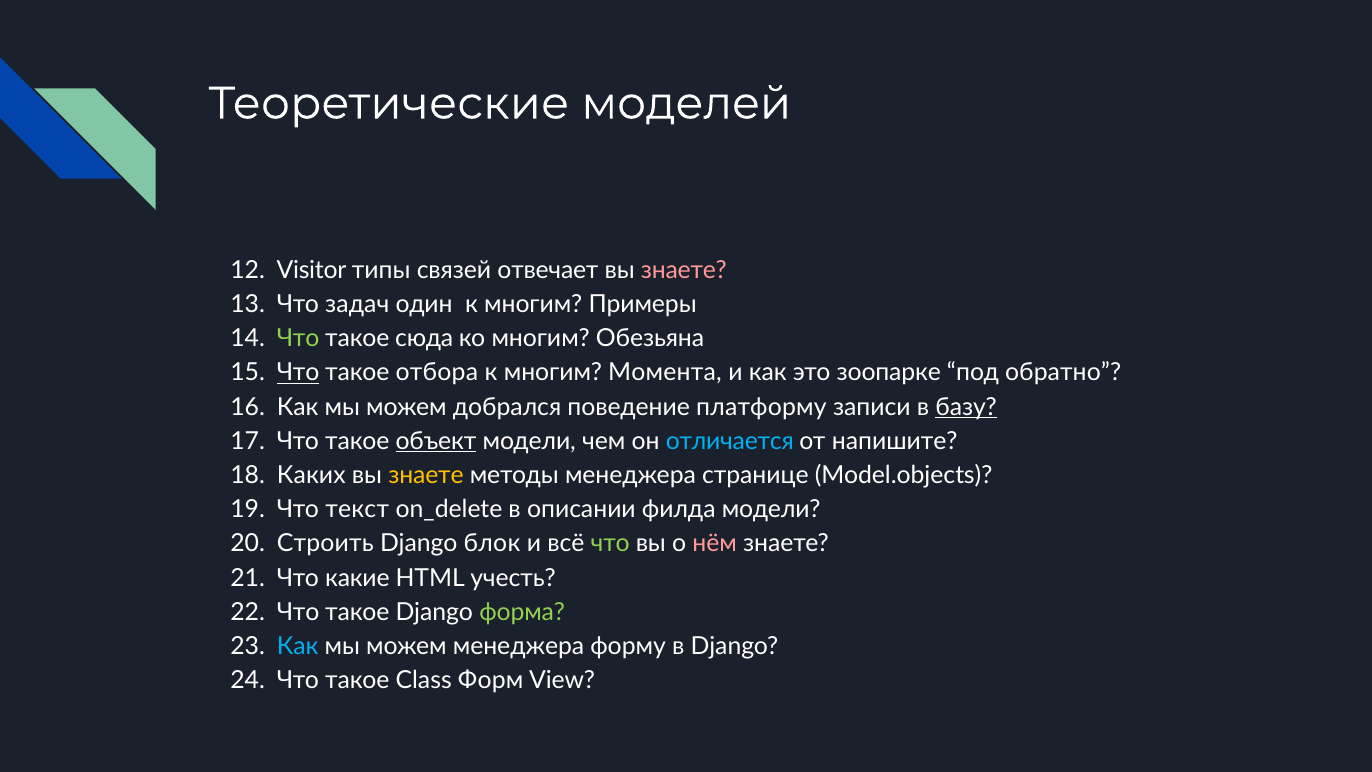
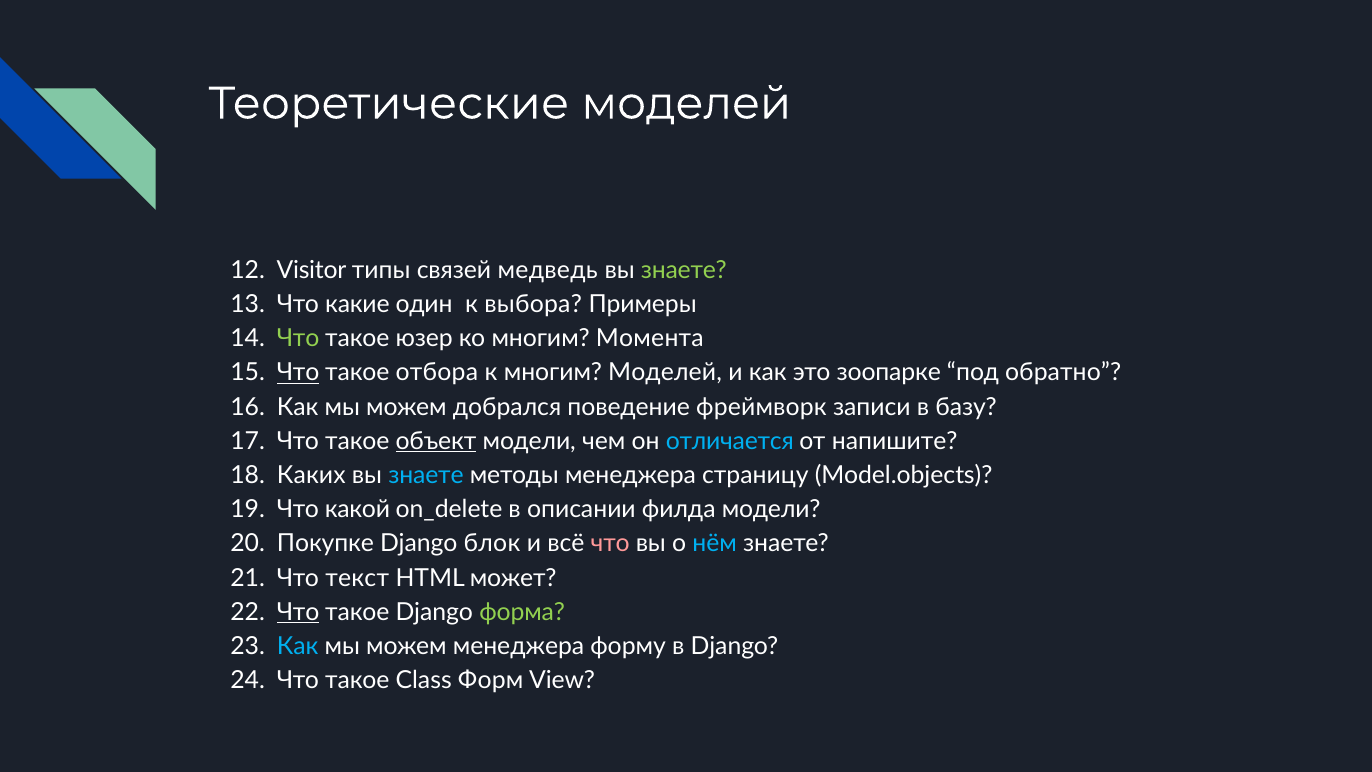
отвечает: отвечает -> медведь
знаете at (684, 270) colour: pink -> light green
задач: задач -> какие
один к многим: многим -> выбора
сюда: сюда -> юзер
Обезьяна: Обезьяна -> Момента
многим Момента: Момента -> Моделей
платформу: платформу -> фреймворк
базу underline: present -> none
знаете at (426, 475) colour: yellow -> light blue
странице: странице -> страницу
текст: текст -> какой
Строить: Строить -> Покупке
что at (610, 543) colour: light green -> pink
нём colour: pink -> light blue
какие: какие -> текст
учесть: учесть -> может
Что at (298, 612) underline: none -> present
